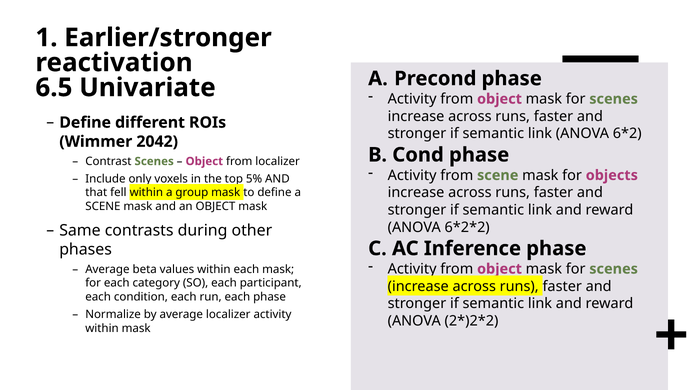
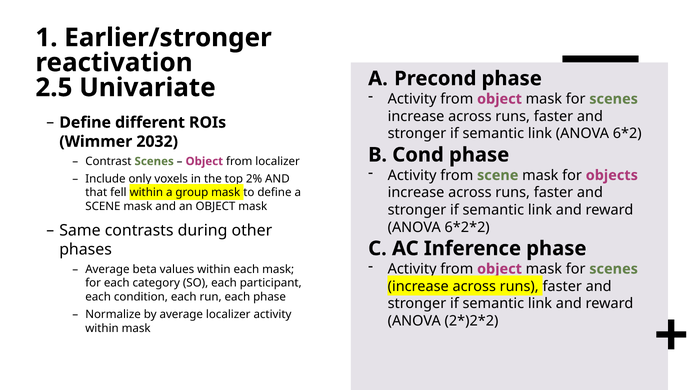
6.5: 6.5 -> 2.5
2042: 2042 -> 2032
5%: 5% -> 2%
